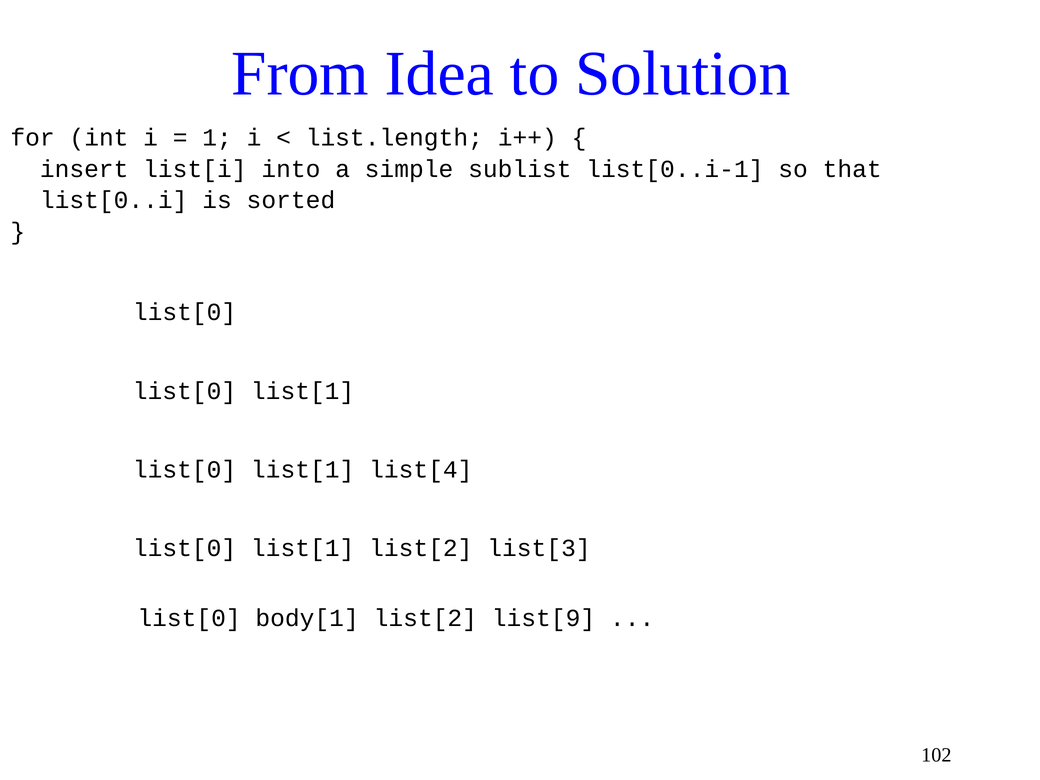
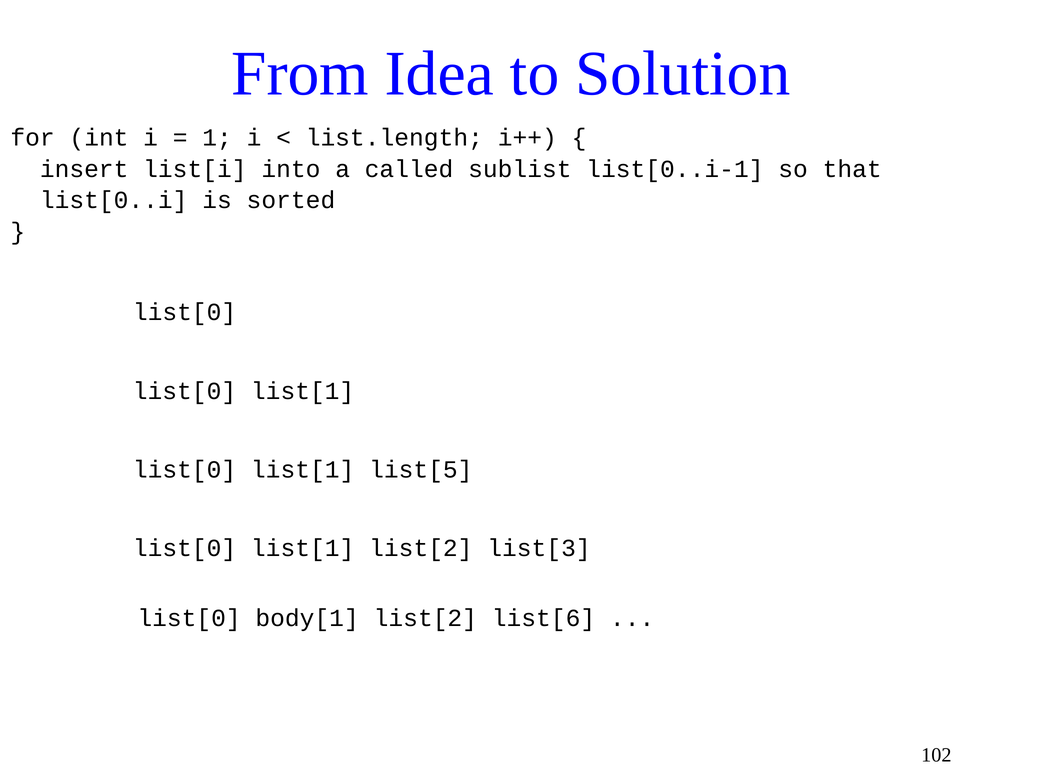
simple: simple -> called
list[4: list[4 -> list[5
list[9: list[9 -> list[6
